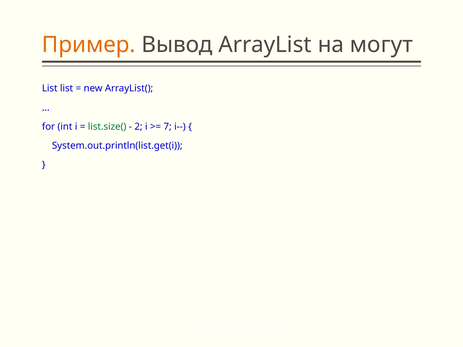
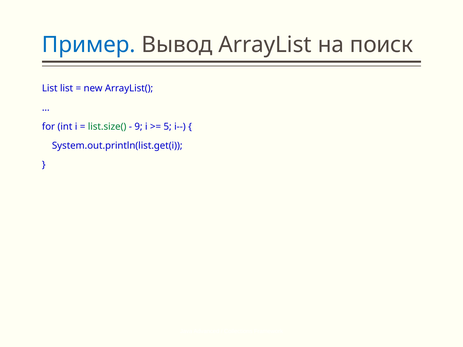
Пример colour: orange -> blue
могут: могут -> поиск
2: 2 -> 9
7: 7 -> 5
